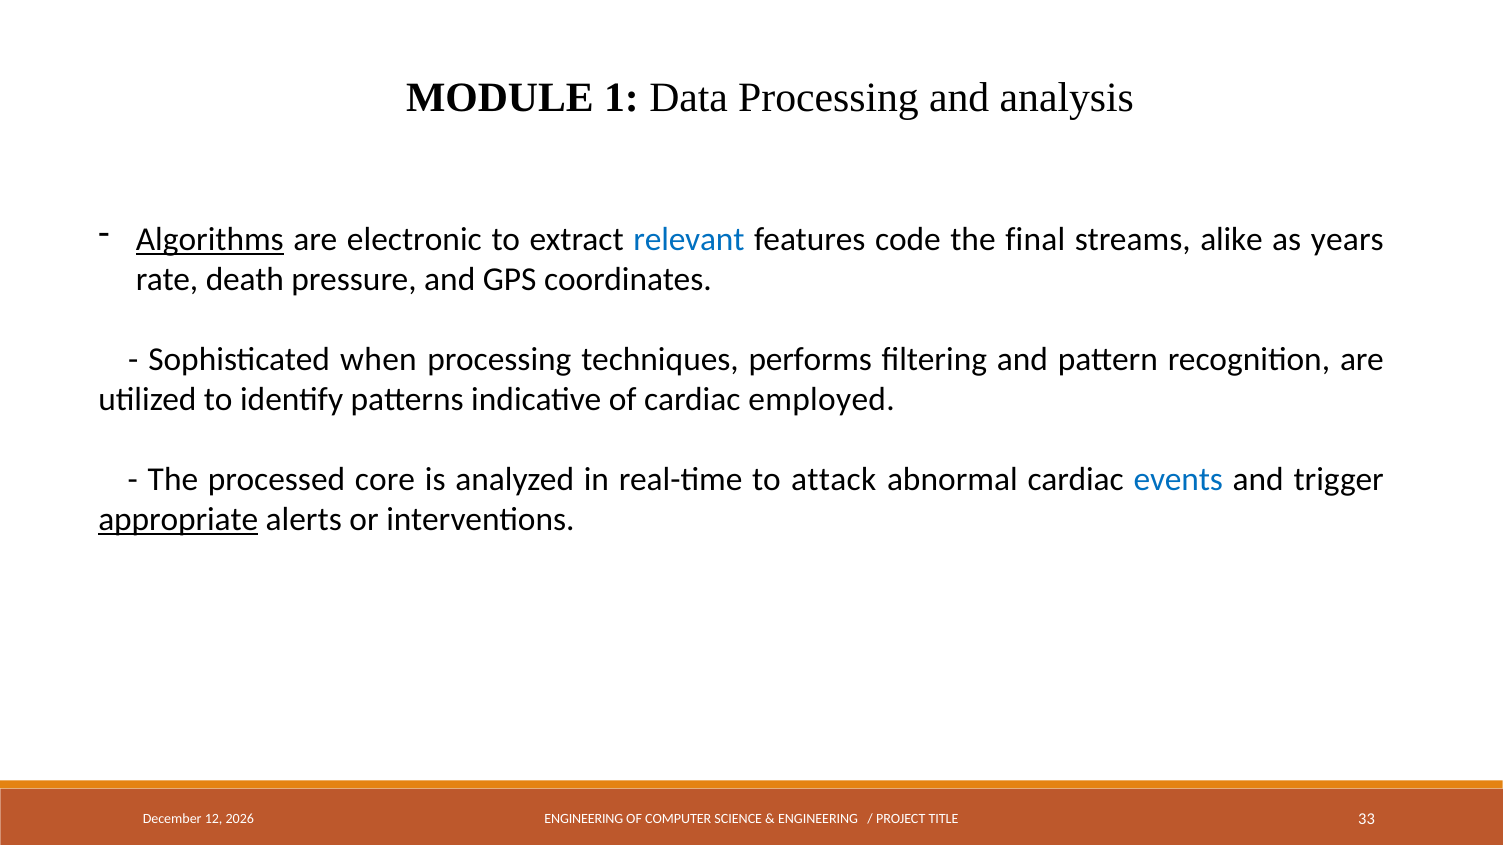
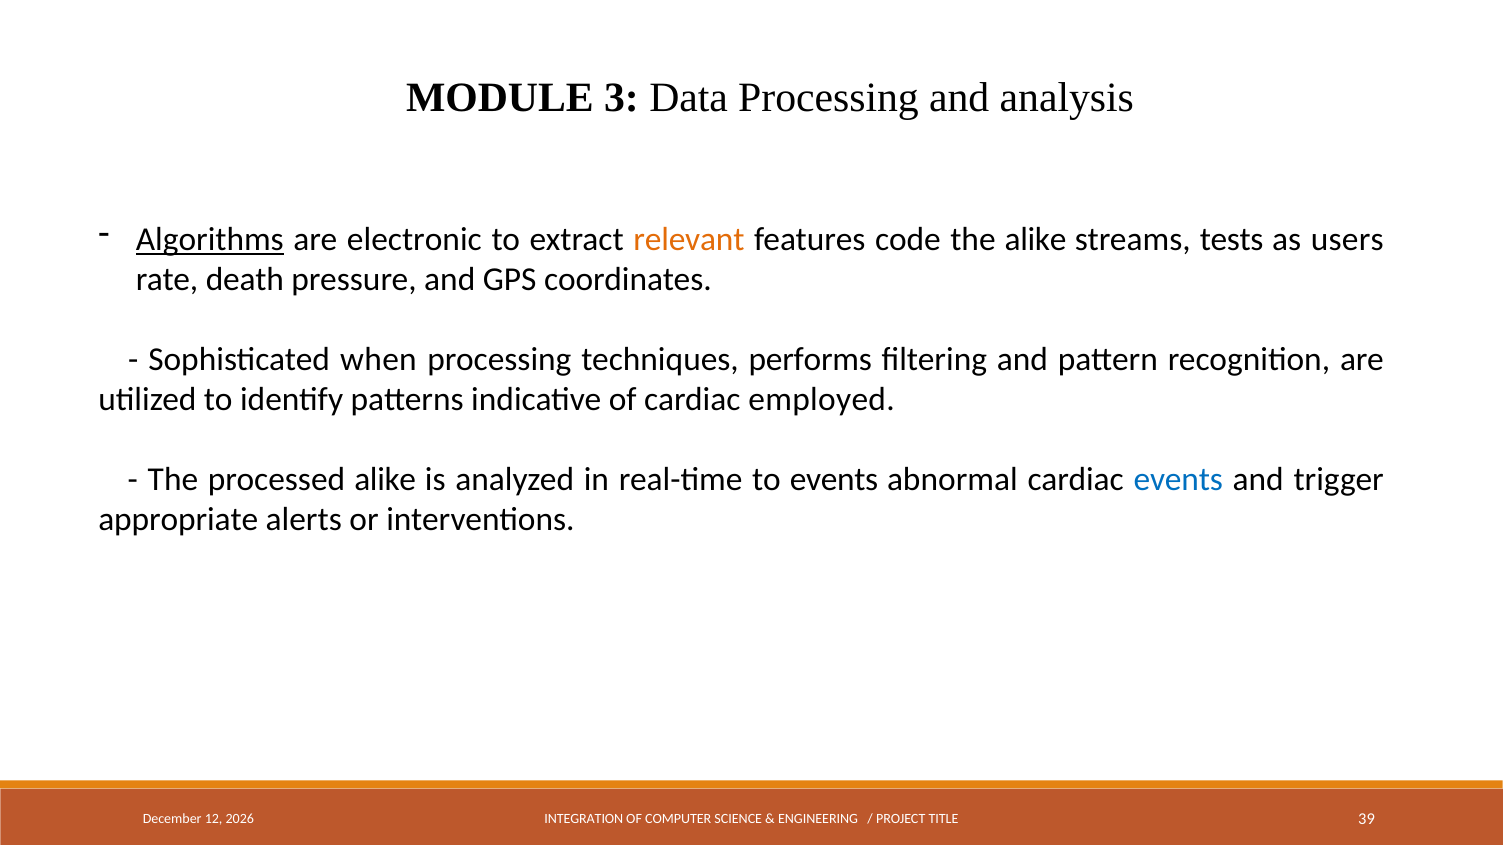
1: 1 -> 3
relevant colour: blue -> orange
the final: final -> alike
alike: alike -> tests
years: years -> users
processed core: core -> alike
to attack: attack -> events
appropriate underline: present -> none
ENGINEERING at (584, 820): ENGINEERING -> INTEGRATION
33: 33 -> 39
